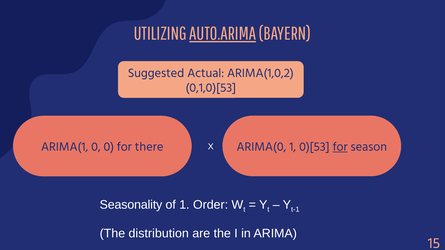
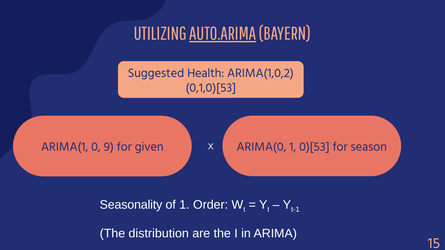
Actual: Actual -> Health
0 0: 0 -> 9
there: there -> given
for at (340, 147) underline: present -> none
